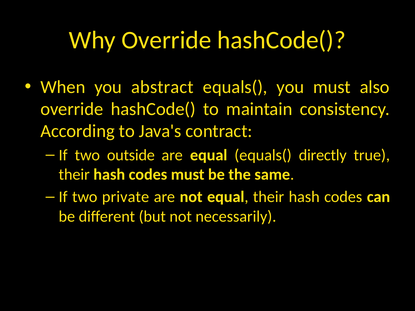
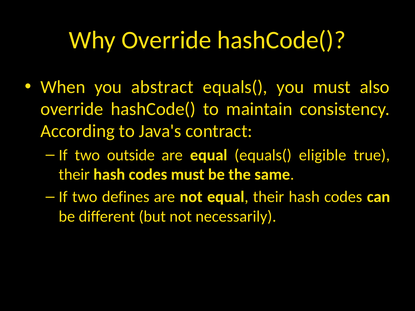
directly: directly -> eligible
private: private -> defines
